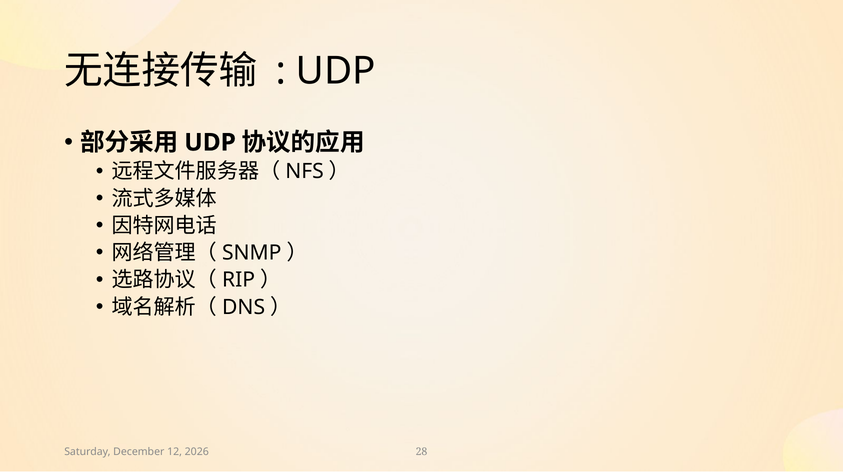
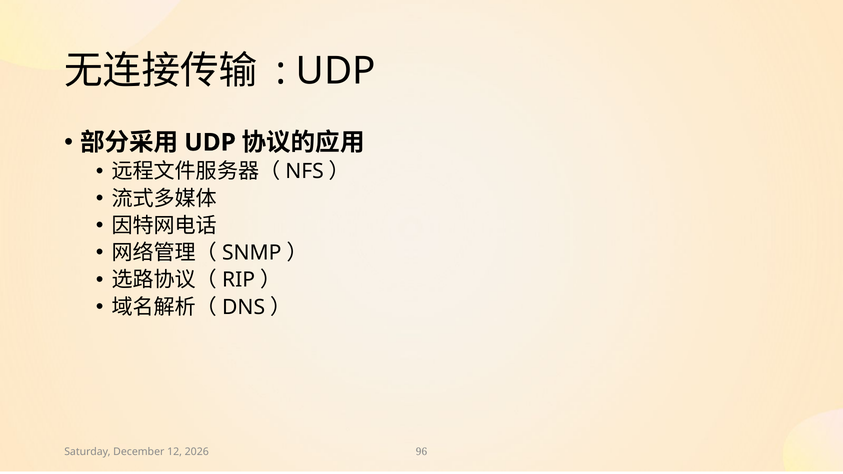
28: 28 -> 96
